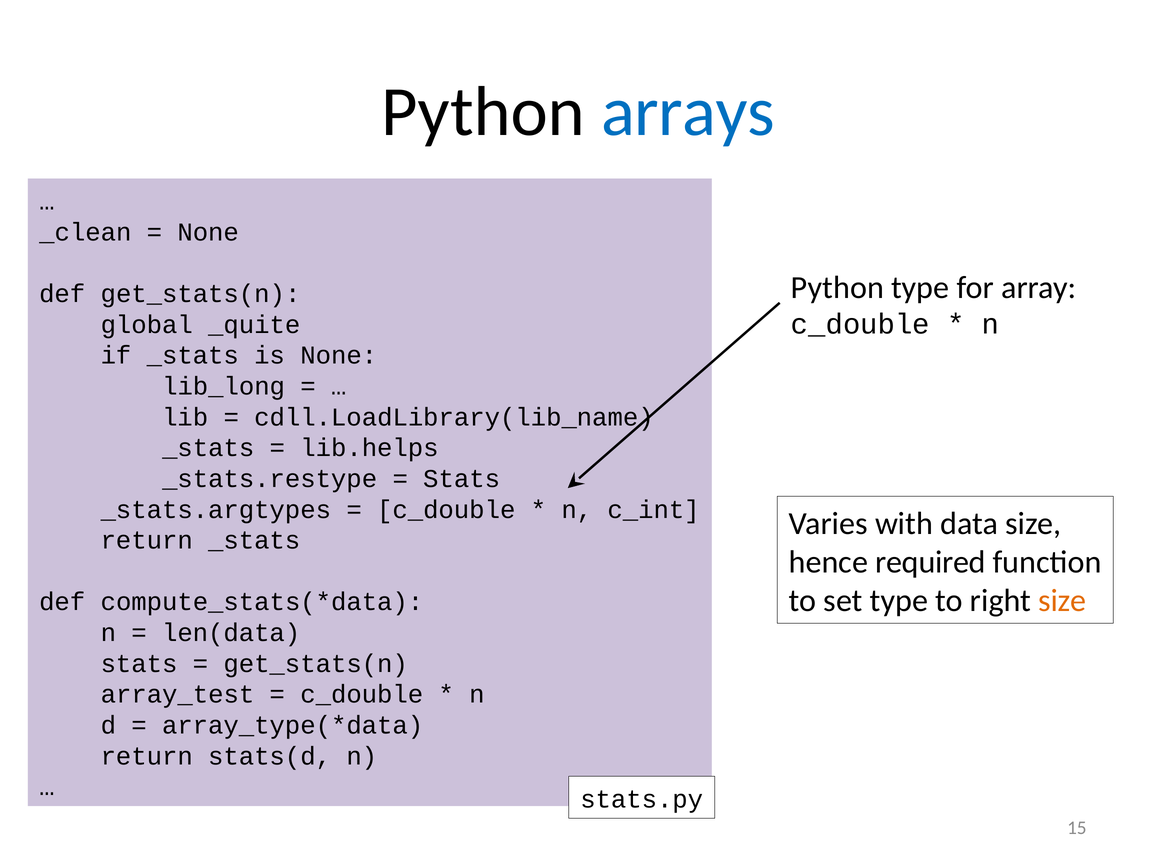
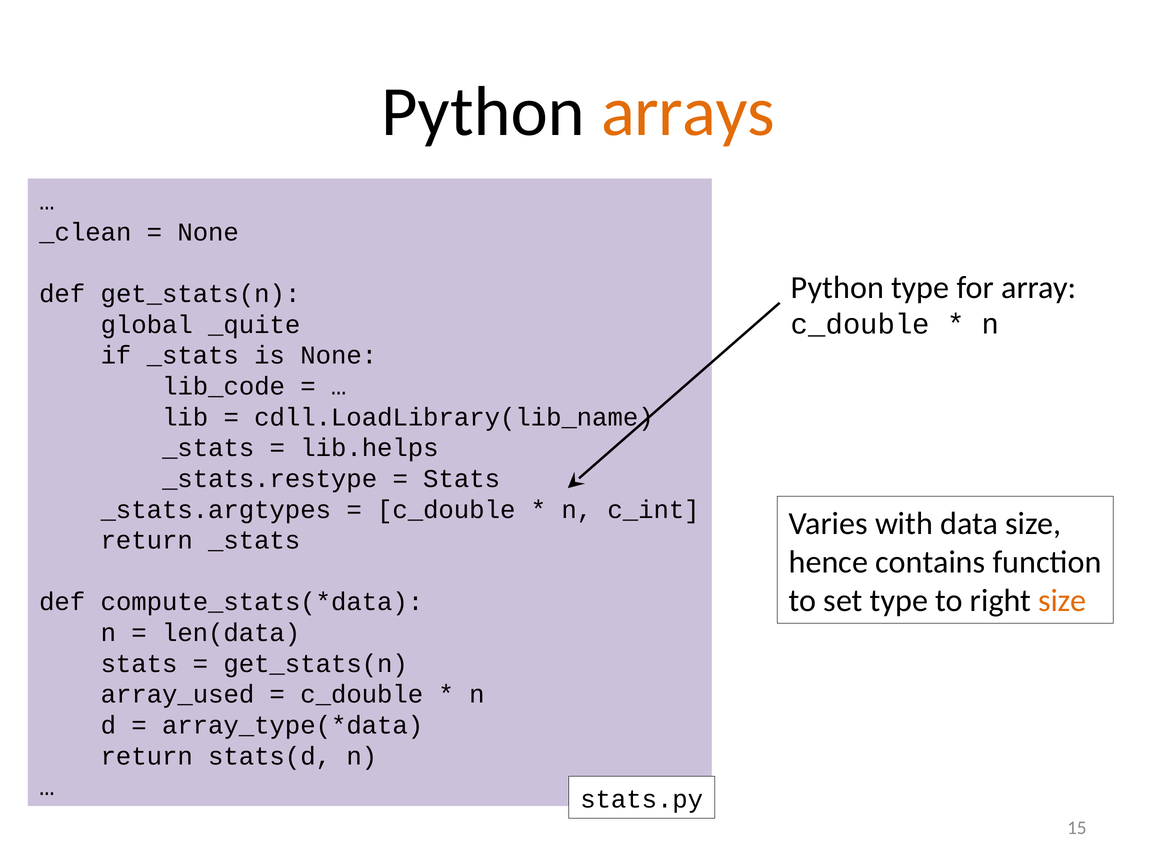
arrays colour: blue -> orange
lib_long: lib_long -> lib_code
required: required -> contains
array_test: array_test -> array_used
